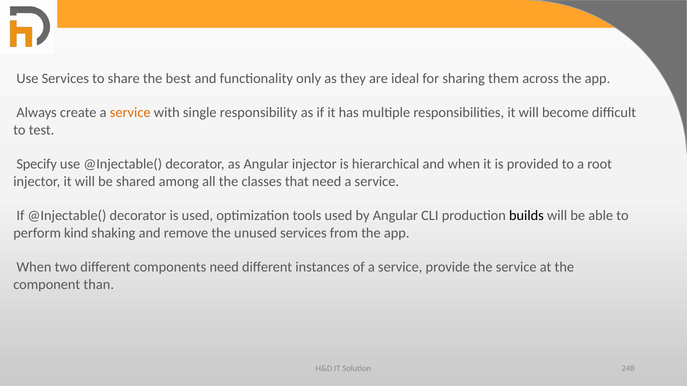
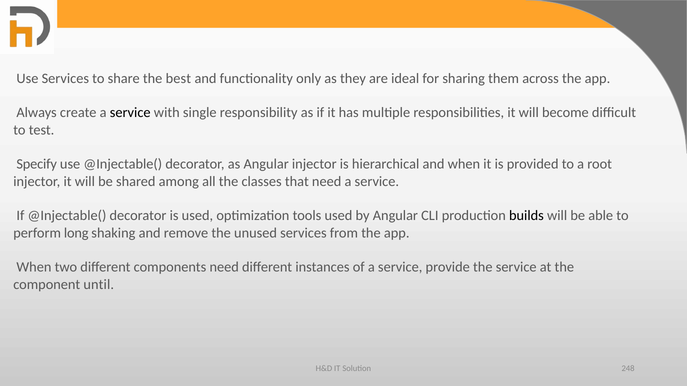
service at (130, 113) colour: orange -> black
kind: kind -> long
than: than -> until
